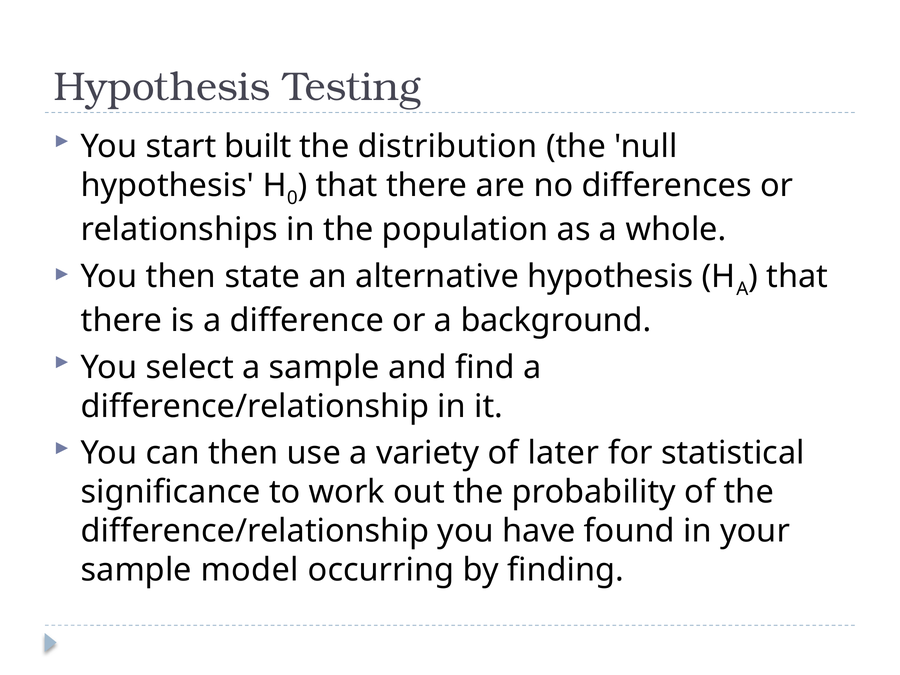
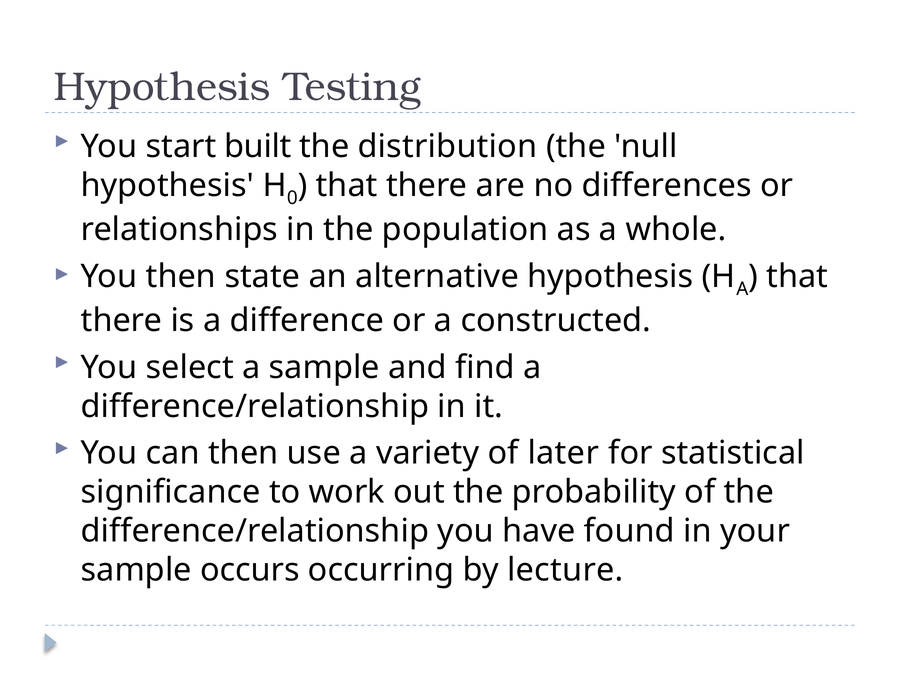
background: background -> constructed
model: model -> occurs
finding: finding -> lecture
